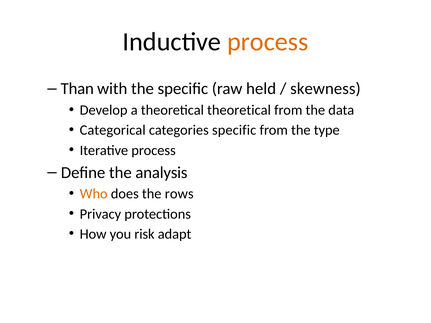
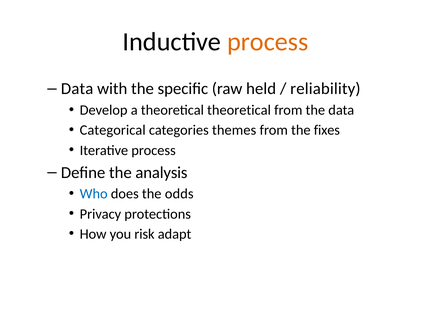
Than at (77, 89): Than -> Data
skewness: skewness -> reliability
categories specific: specific -> themes
type: type -> fixes
Who colour: orange -> blue
rows: rows -> odds
